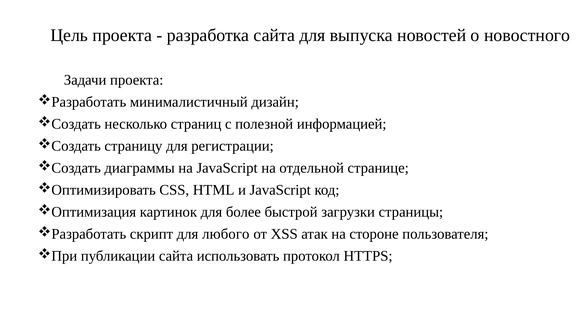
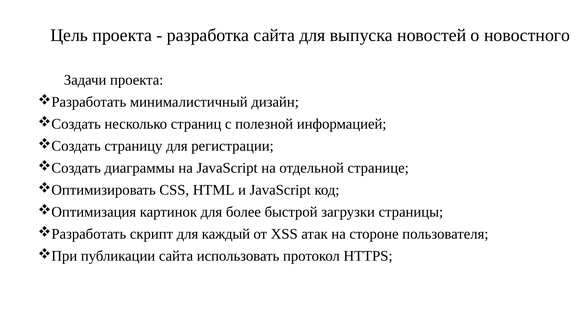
любого: любого -> каждый
